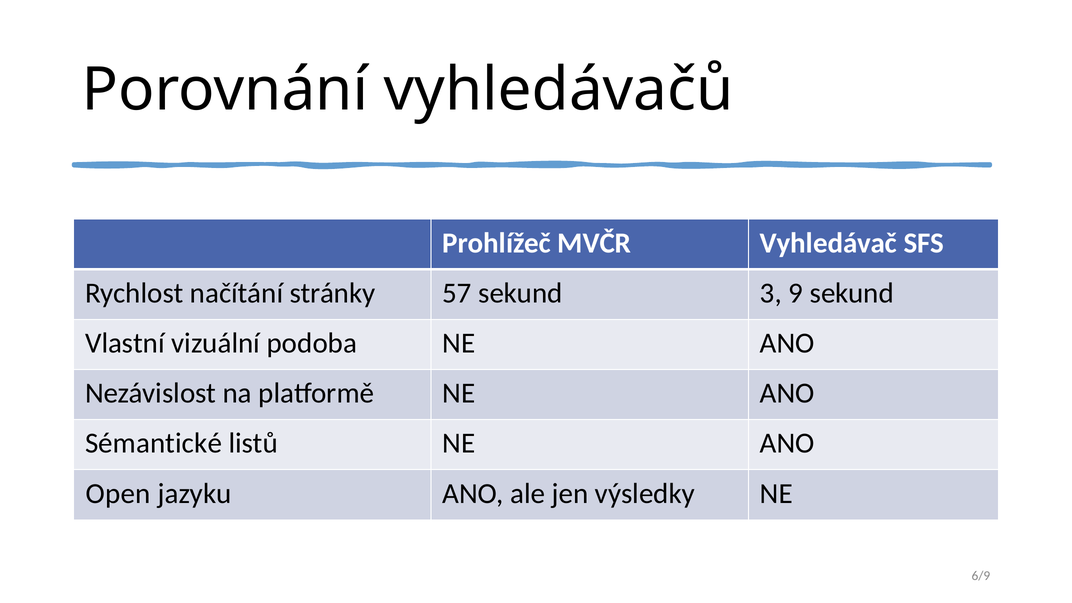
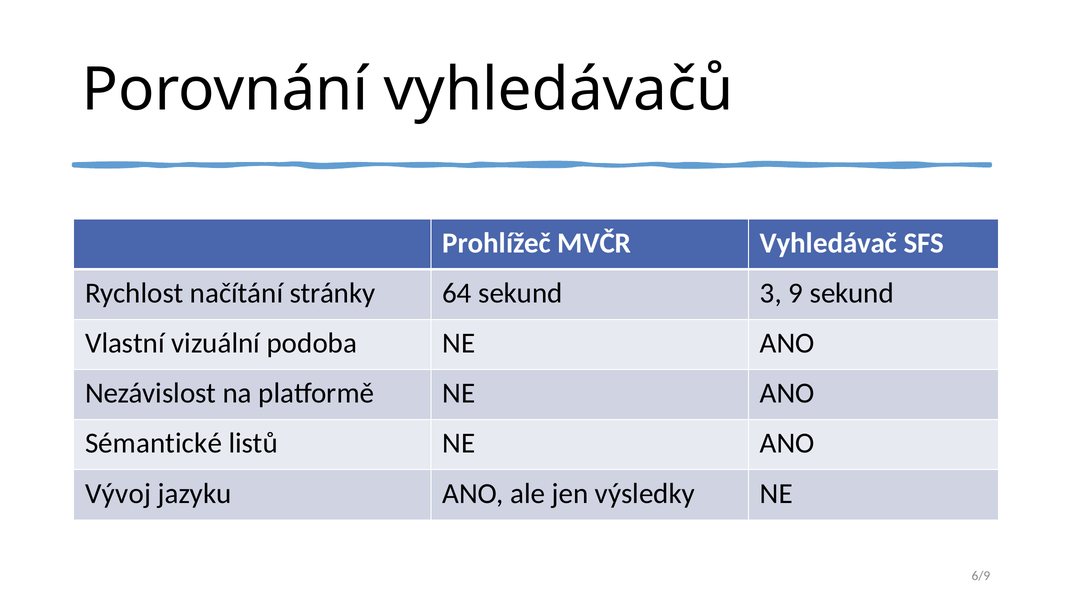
57: 57 -> 64
Open: Open -> Vývoj
